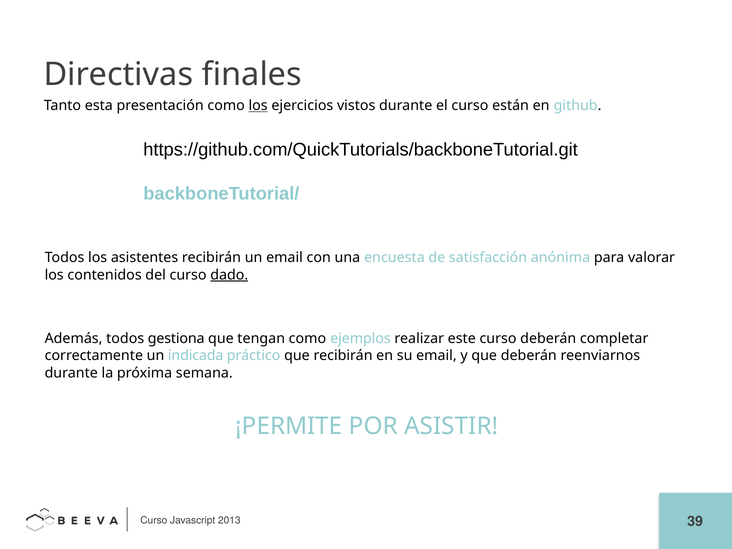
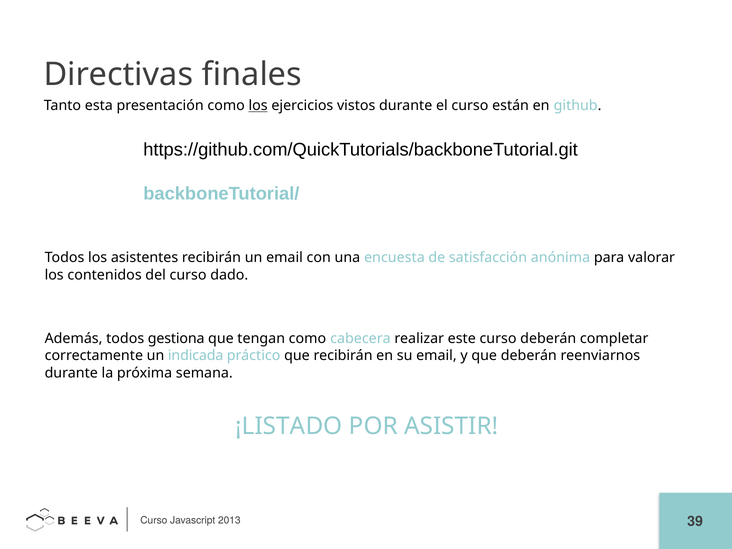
dado underline: present -> none
ejemplos: ejemplos -> cabecera
¡PERMITE: ¡PERMITE -> ¡LISTADO
